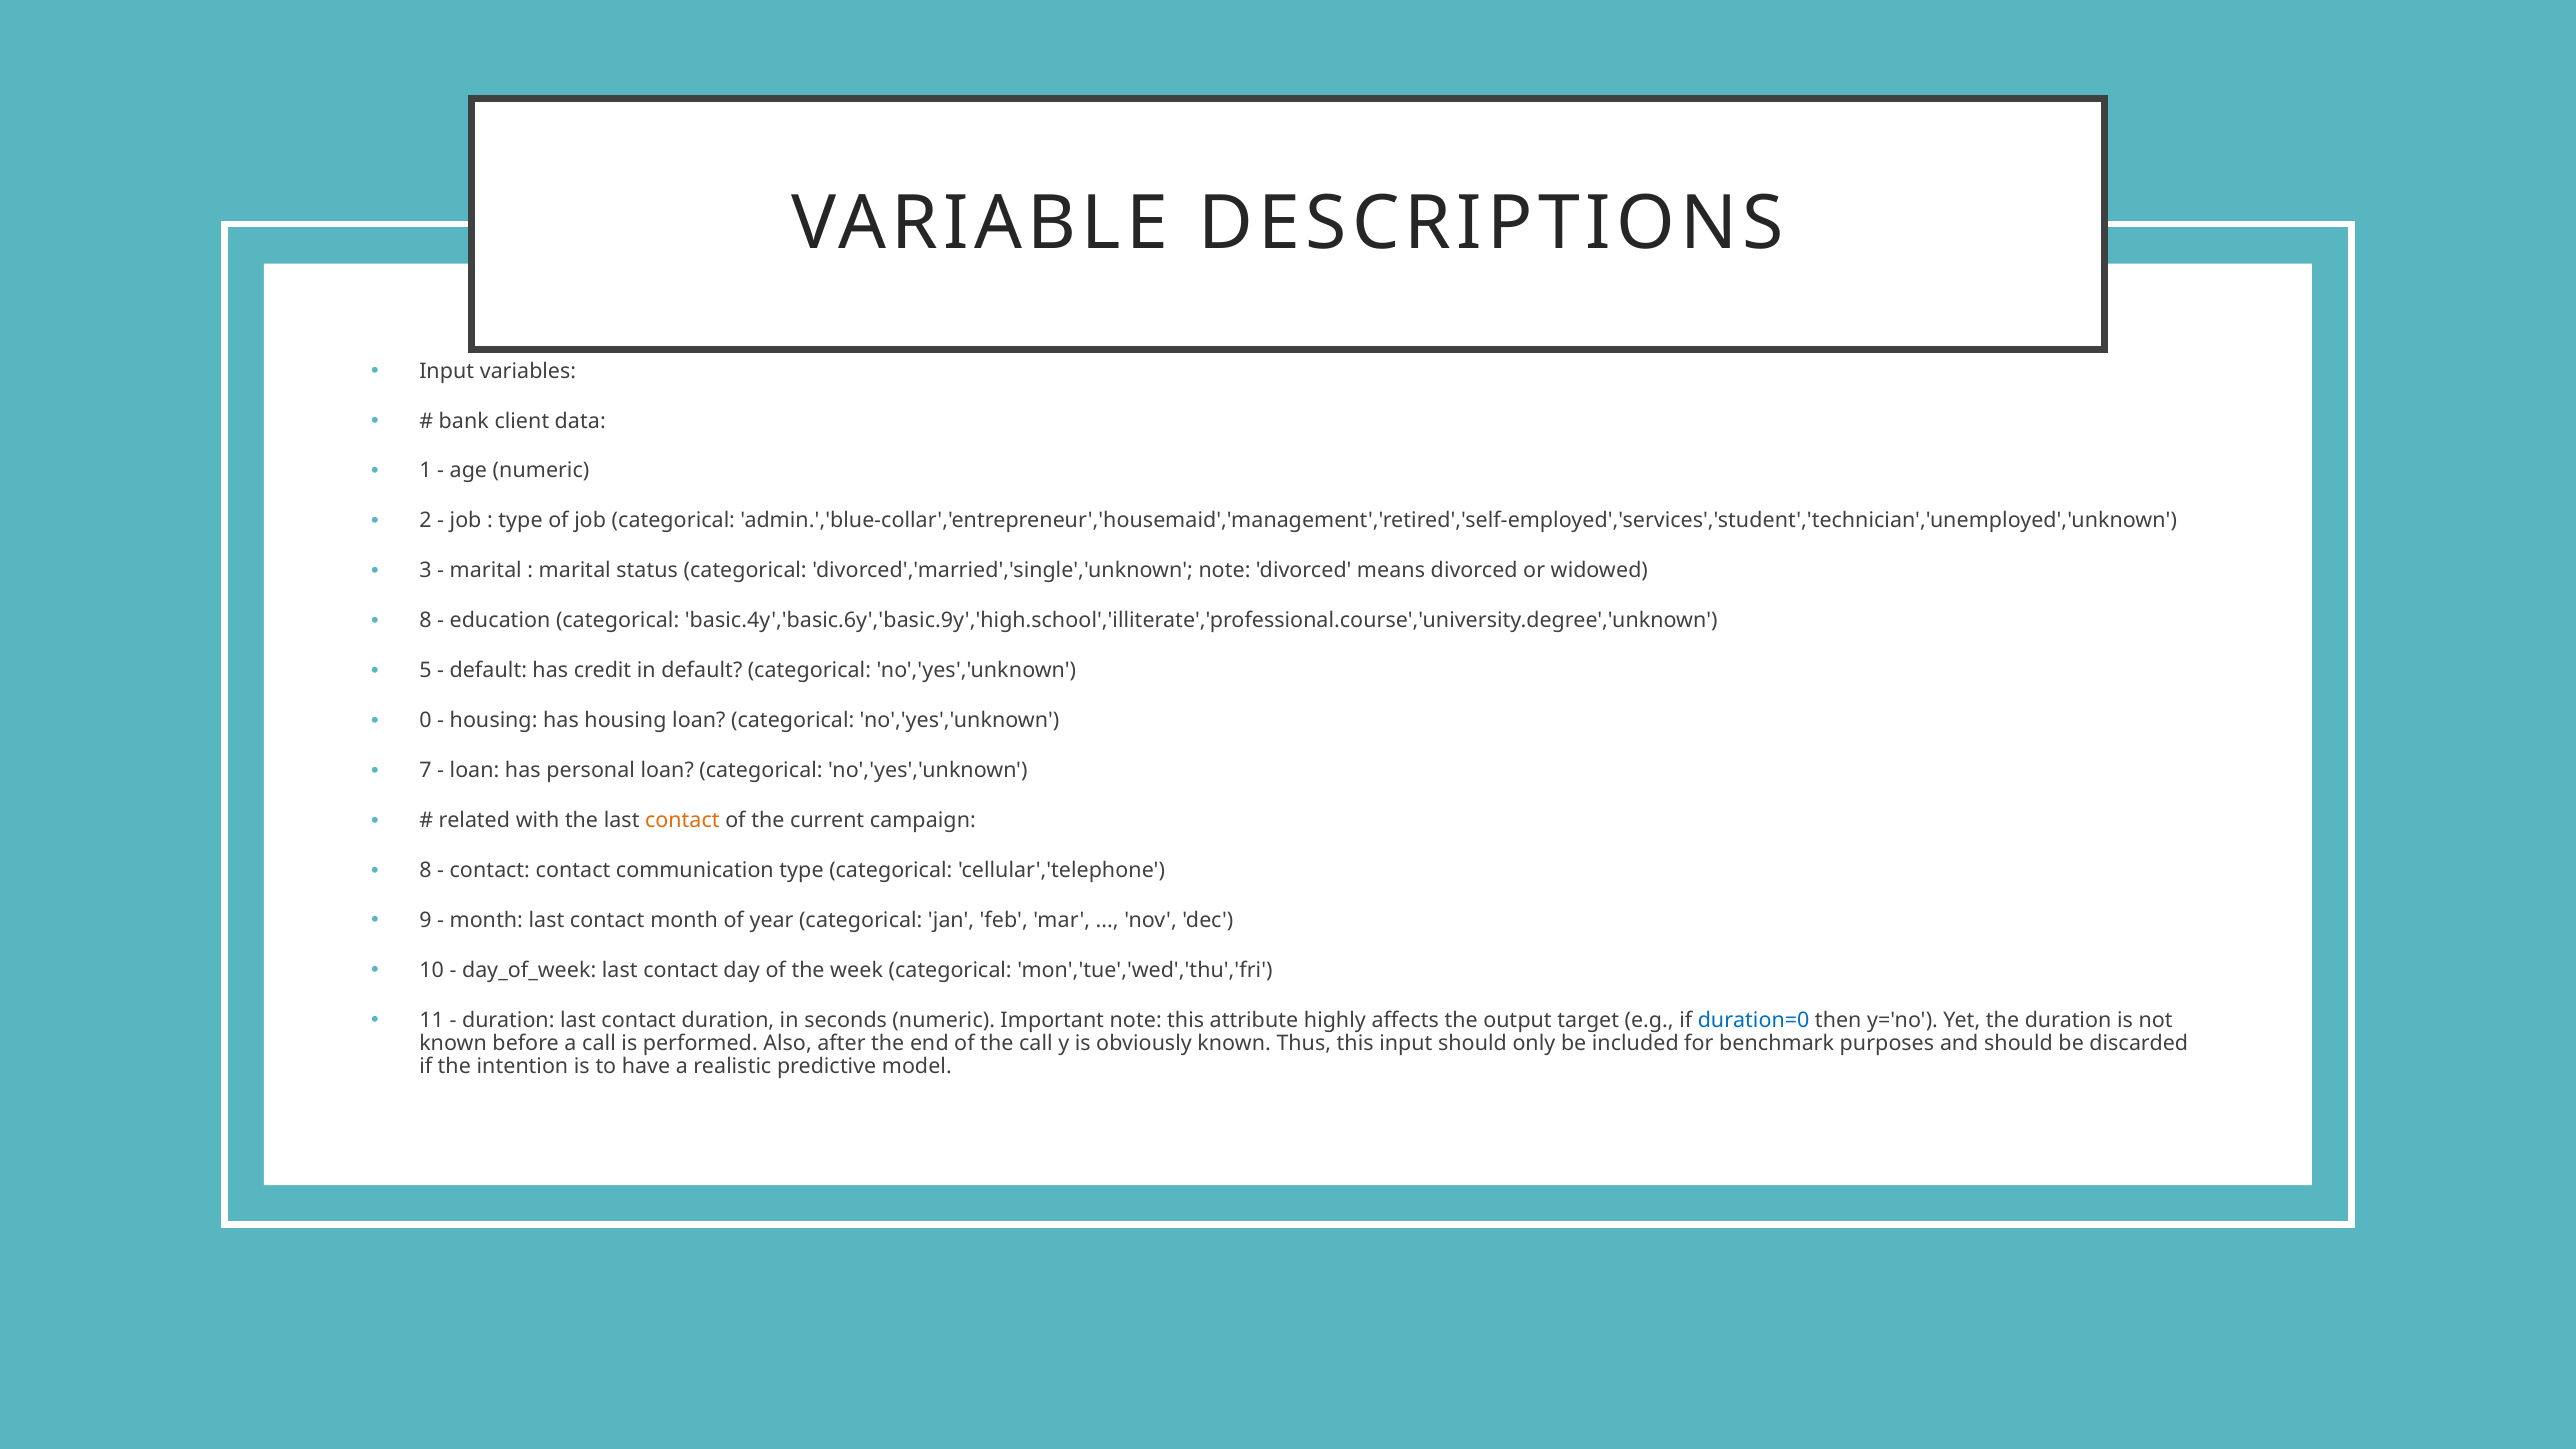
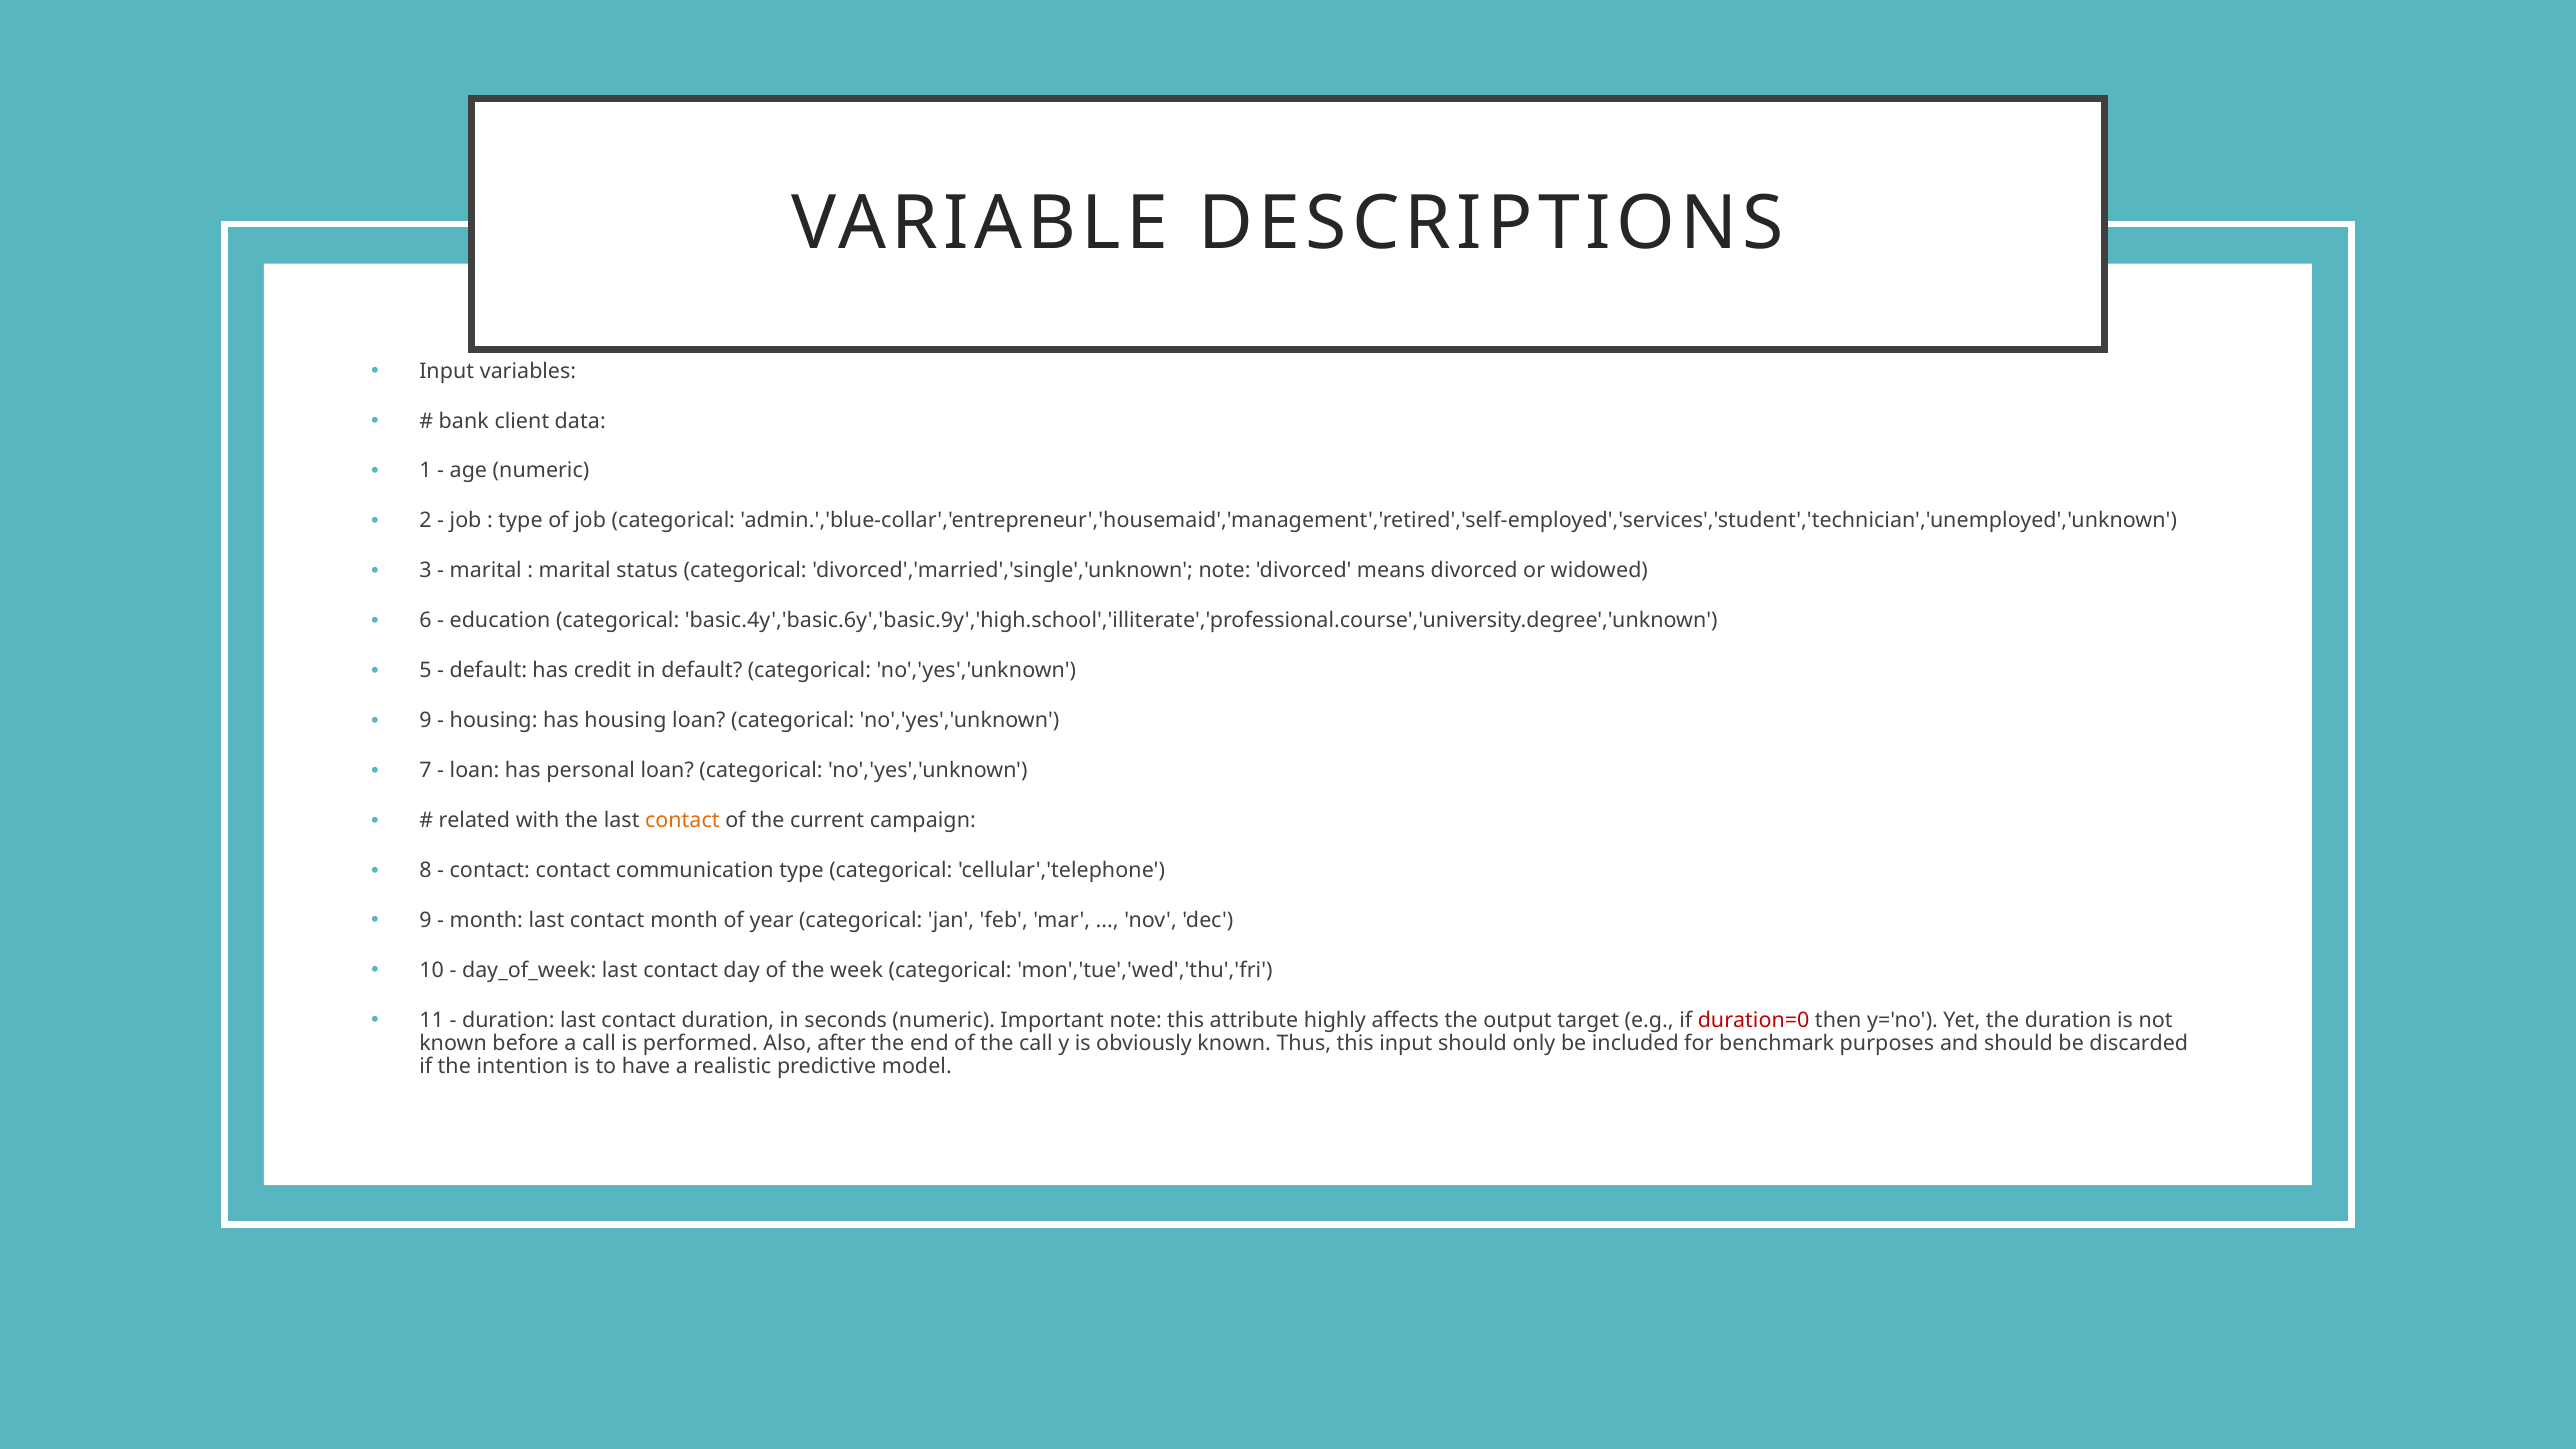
8 at (426, 621): 8 -> 6
0 at (426, 721): 0 -> 9
duration=0 colour: blue -> red
